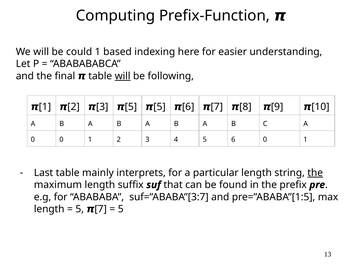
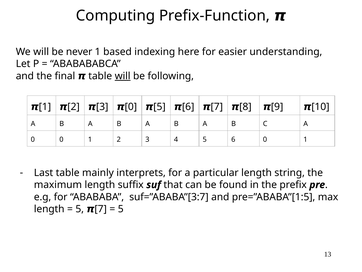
could: could -> never
3 𝞹 5: 5 -> 0
the at (315, 172) underline: present -> none
